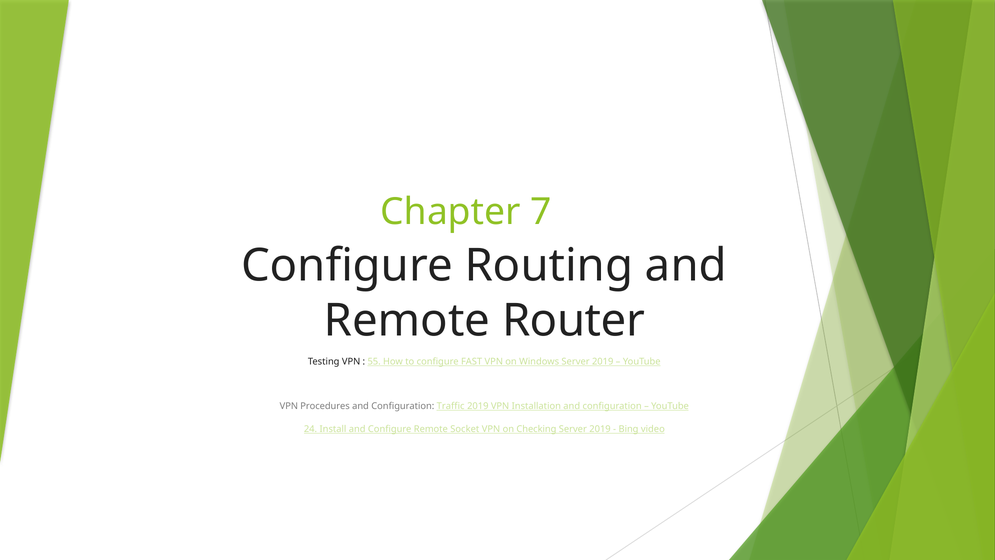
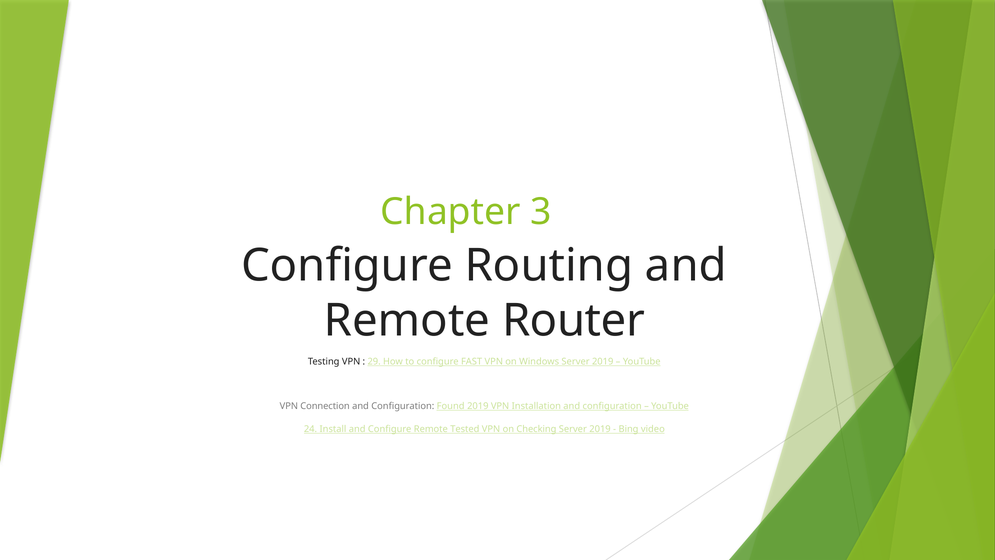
7: 7 -> 3
55: 55 -> 29
Procedures: Procedures -> Connection
Traffic: Traffic -> Found
Socket: Socket -> Tested
